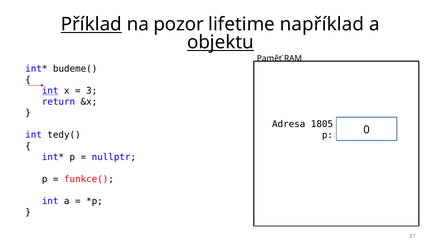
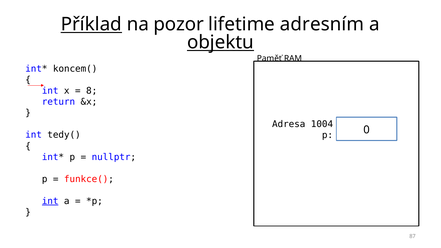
například: například -> adresním
budeme(: budeme( -> koncem(
int at (50, 91) underline: present -> none
3: 3 -> 8
1805: 1805 -> 1004
int at (50, 201) underline: none -> present
